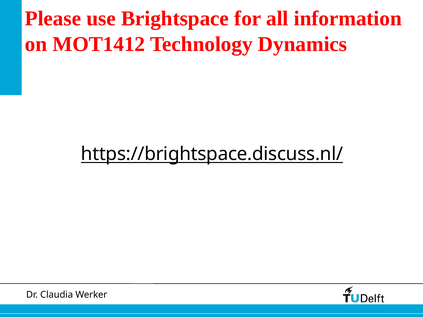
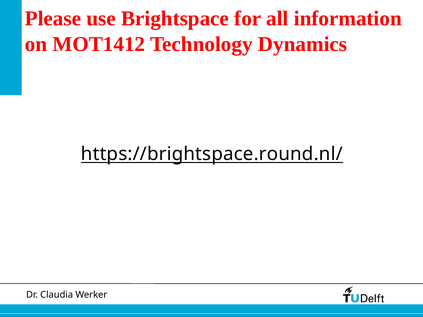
https://brightspace.discuss.nl/: https://brightspace.discuss.nl/ -> https://brightspace.round.nl/
